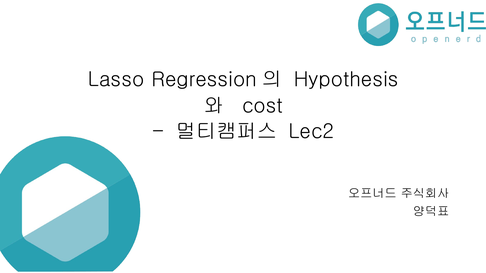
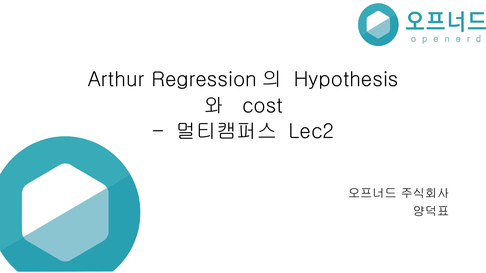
Lasso: Lasso -> Arthur
